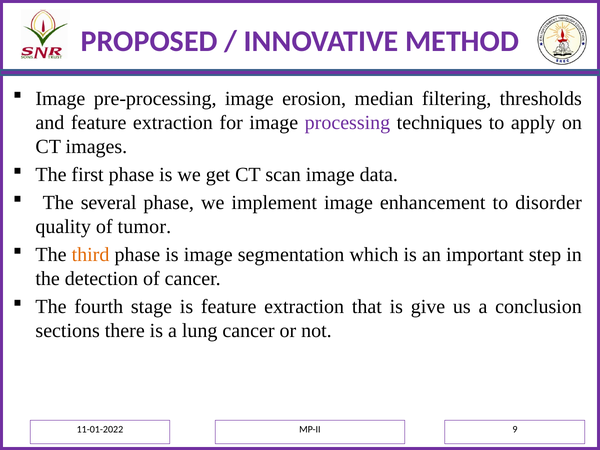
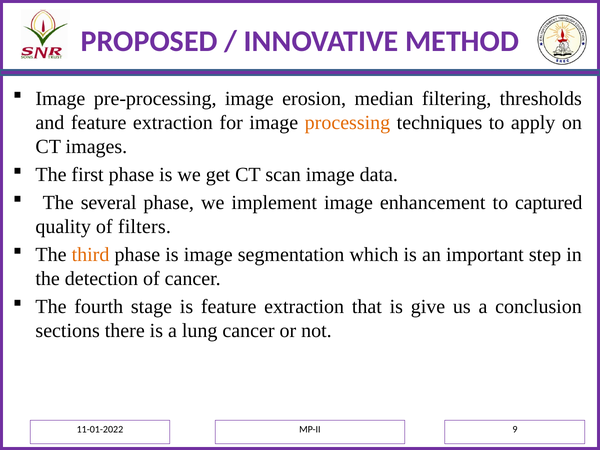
processing colour: purple -> orange
disorder: disorder -> captured
tumor: tumor -> filters
